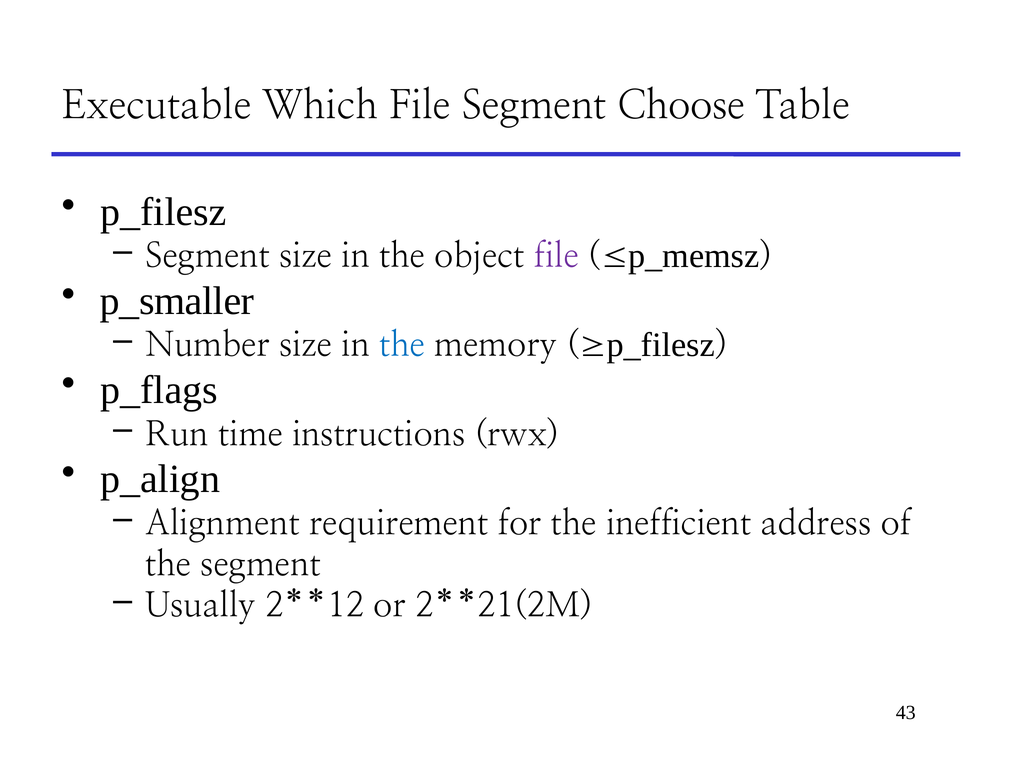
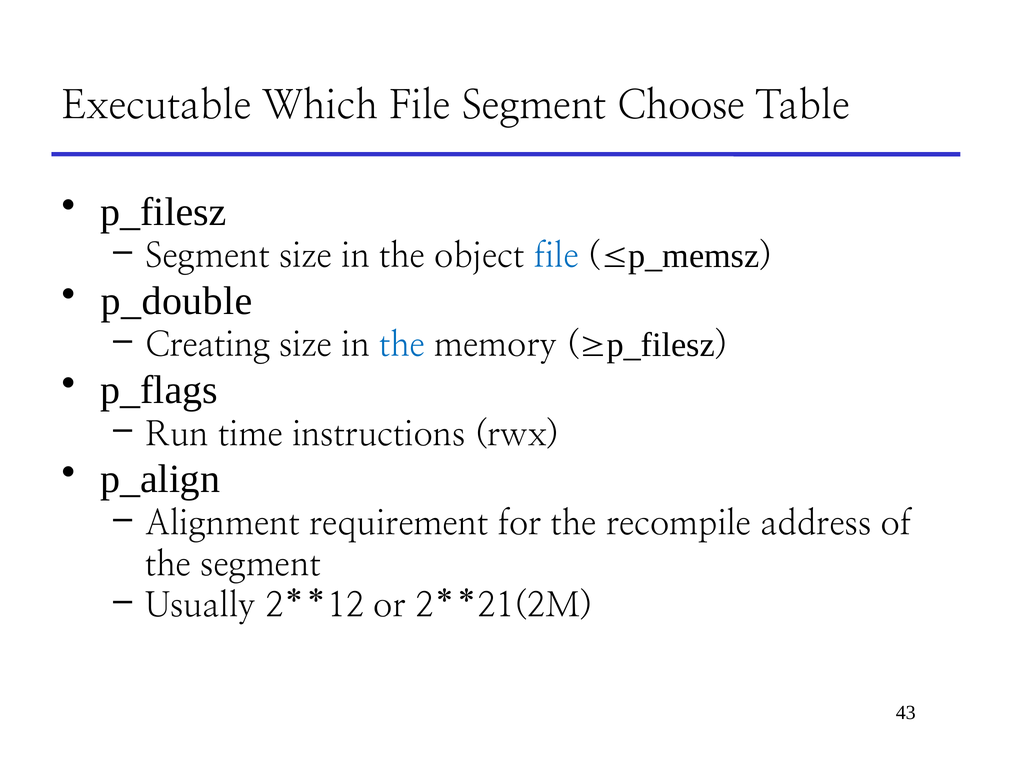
file at (556, 256) colour: purple -> blue
p_smaller: p_smaller -> p_double
Number: Number -> Creating
inefficient: inefficient -> recompile
